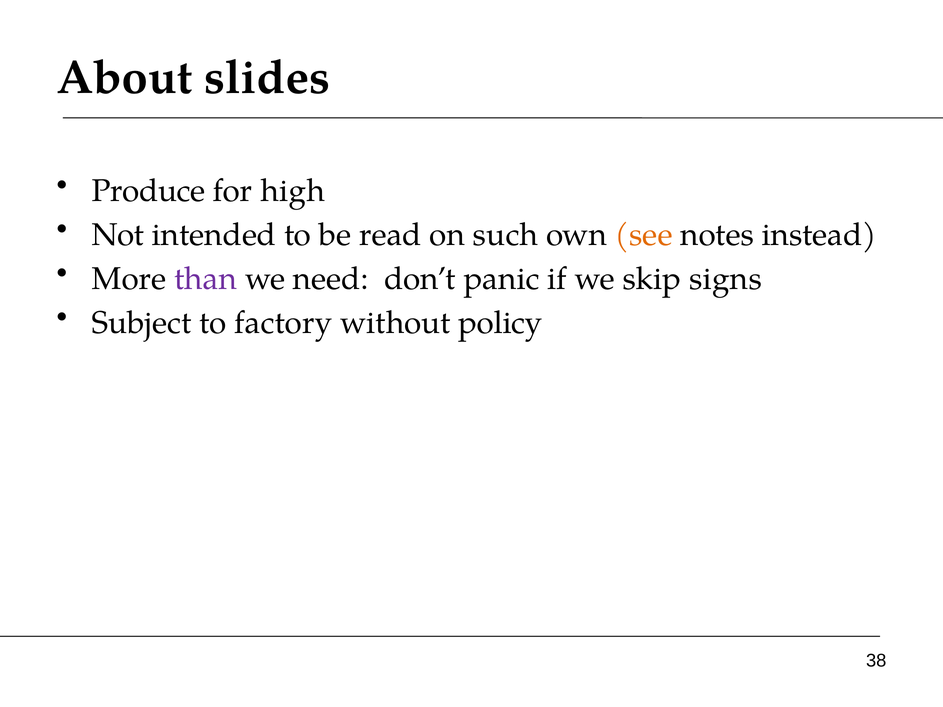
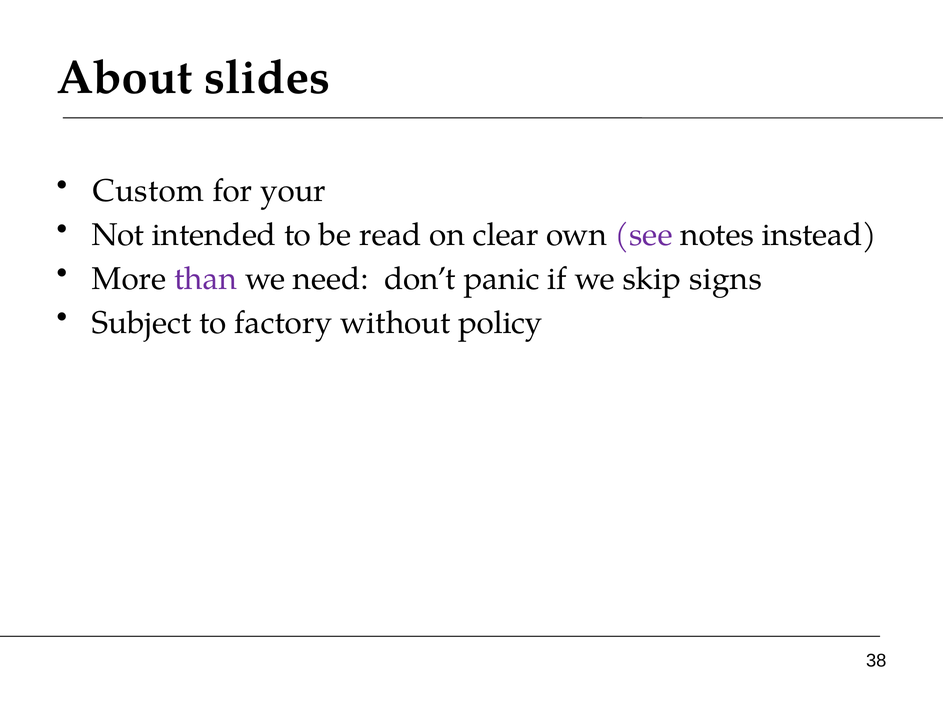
Produce: Produce -> Custom
high: high -> your
such: such -> clear
see colour: orange -> purple
